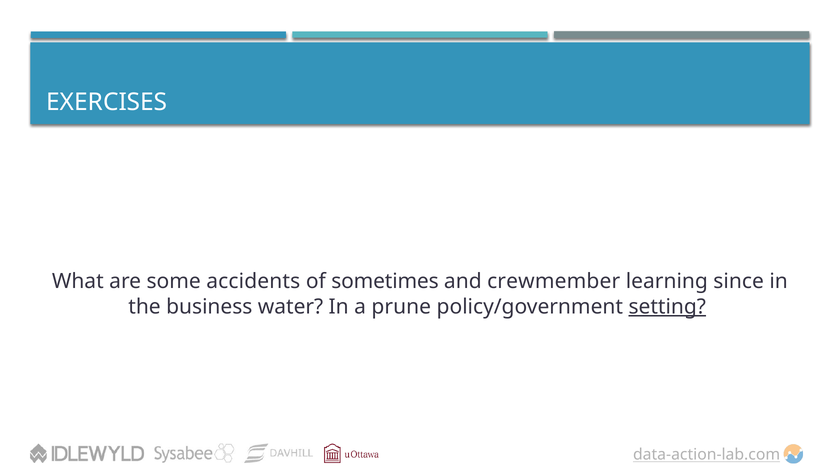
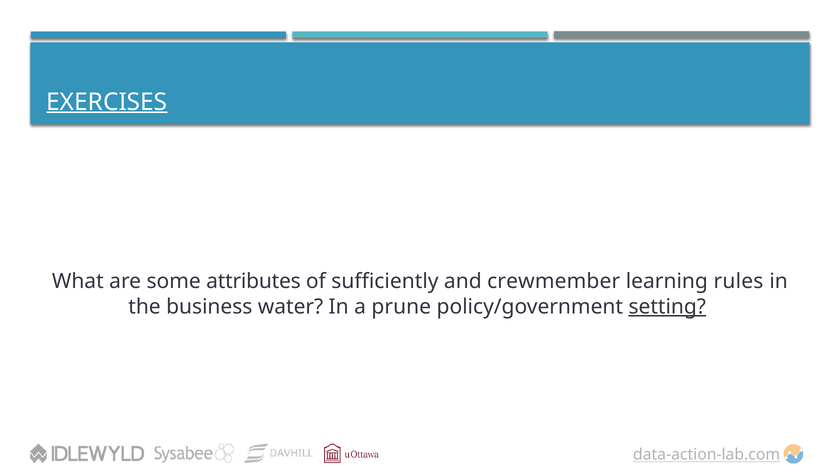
EXERCISES underline: none -> present
accidents: accidents -> attributes
sometimes: sometimes -> sufficiently
since: since -> rules
